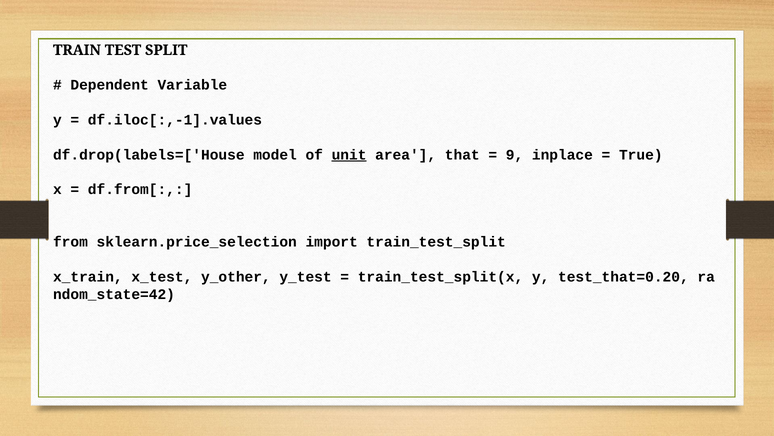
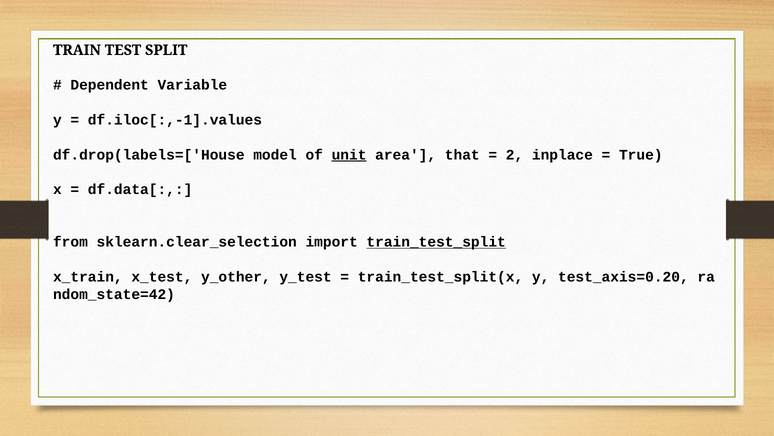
9: 9 -> 2
df.from[: df.from[ -> df.data[
sklearn.price_selection: sklearn.price_selection -> sklearn.clear_selection
train_test_split underline: none -> present
test_that=0.20: test_that=0.20 -> test_axis=0.20
